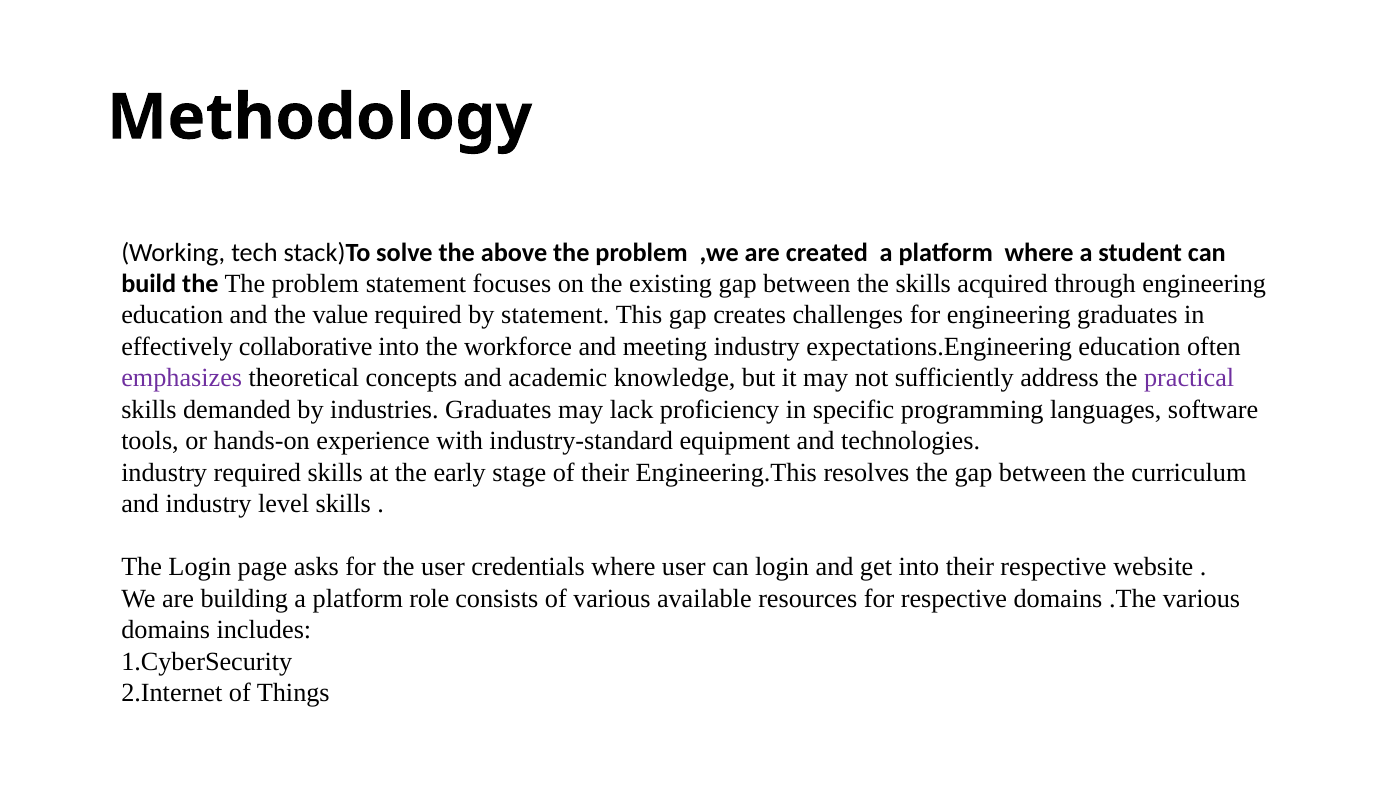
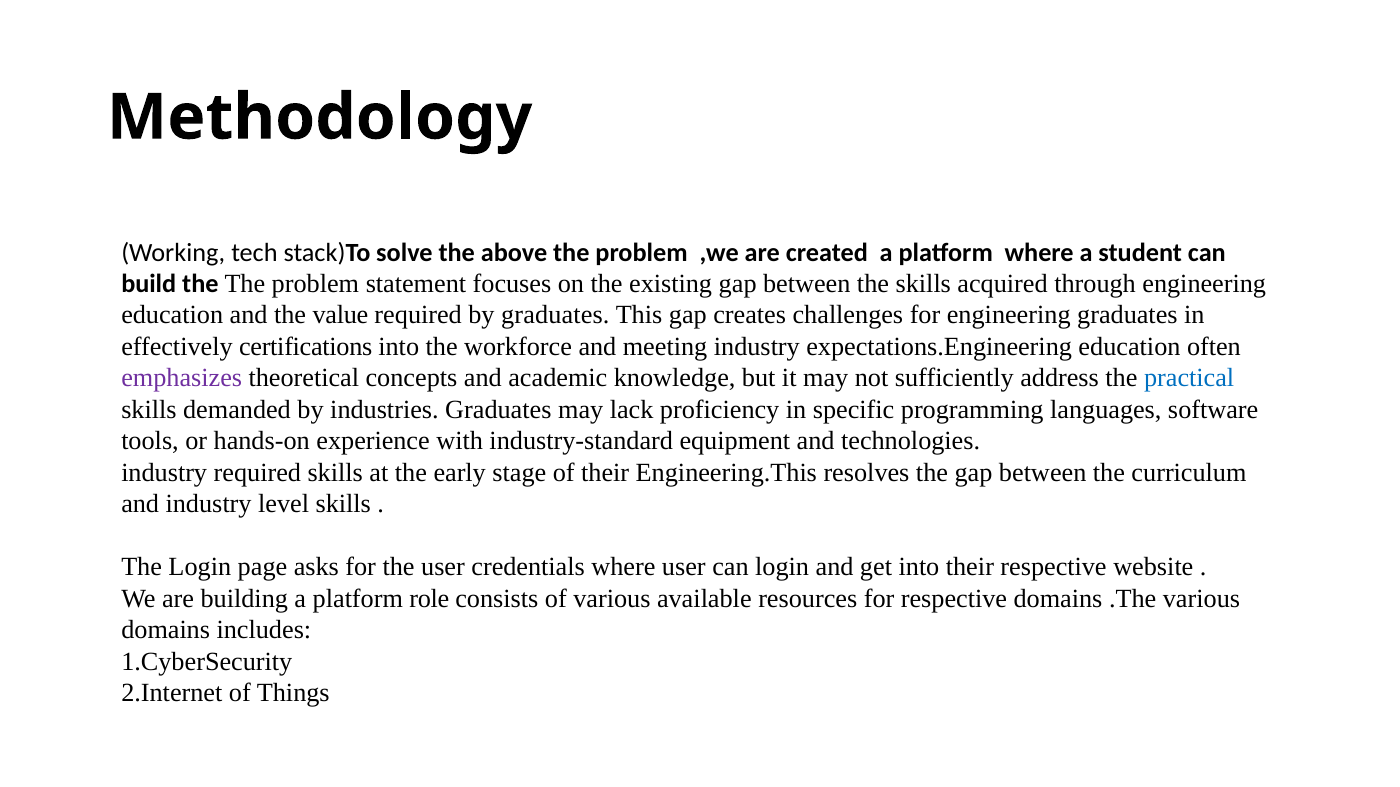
by statement: statement -> graduates
collaborative: collaborative -> certifications
practical colour: purple -> blue
